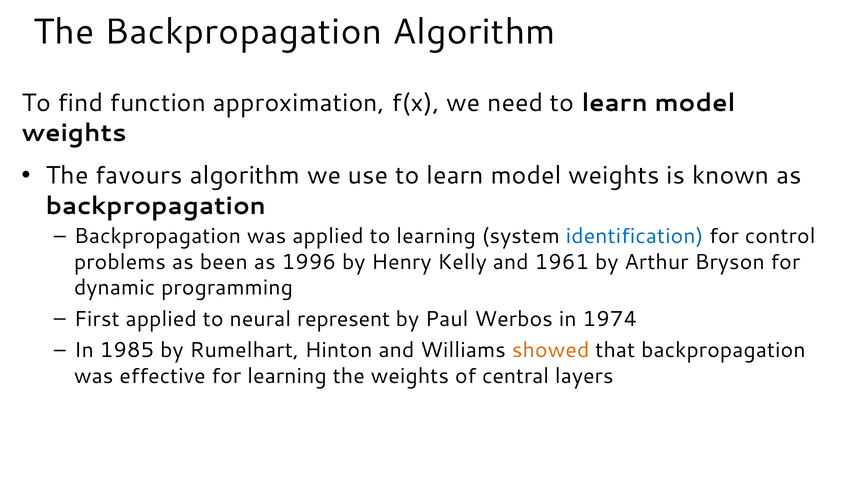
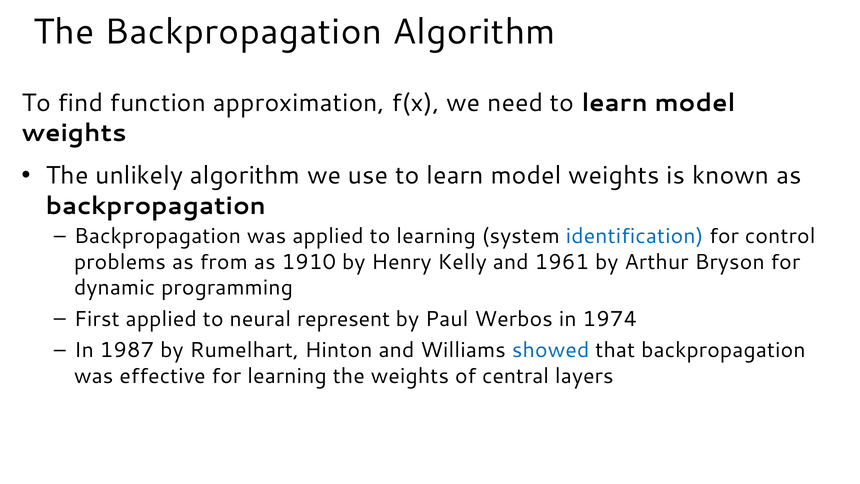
favours: favours -> unlikely
been: been -> from
1996: 1996 -> 1910
1985: 1985 -> 1987
showed colour: orange -> blue
